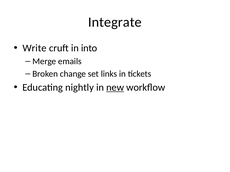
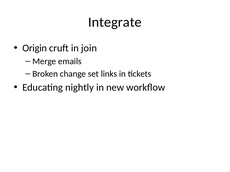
Write: Write -> Origin
into: into -> join
new underline: present -> none
